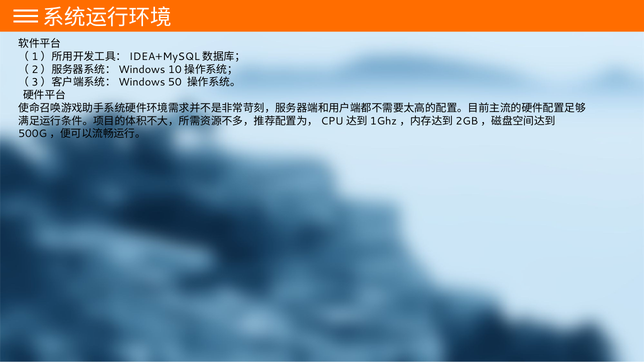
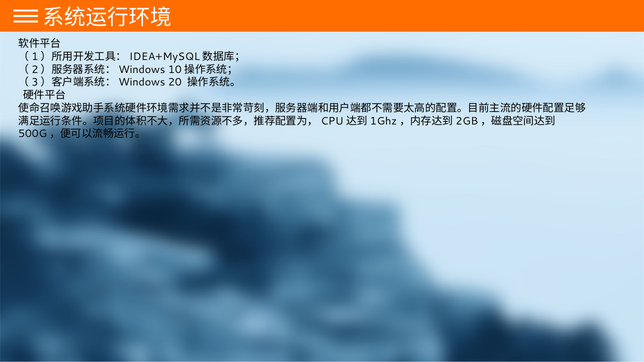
50: 50 -> 20
